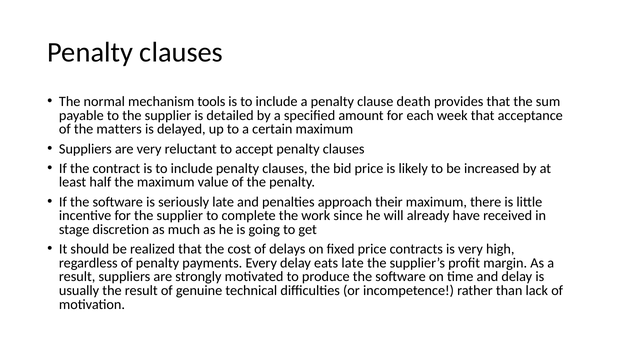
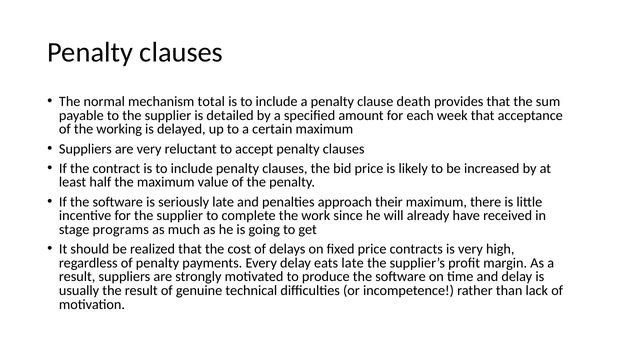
tools: tools -> total
matters: matters -> working
discretion: discretion -> programs
